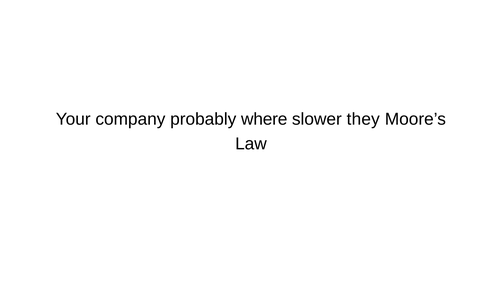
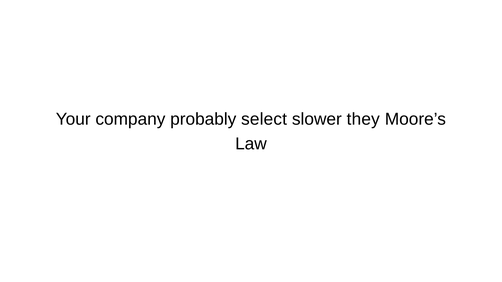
where: where -> select
